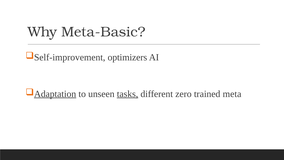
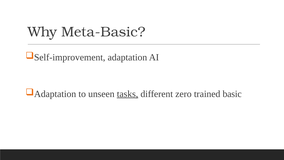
Self-improvement optimizers: optimizers -> adaptation
Adaptation at (55, 94) underline: present -> none
meta: meta -> basic
